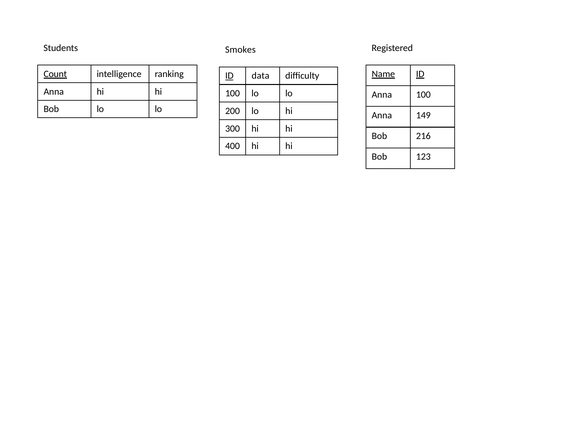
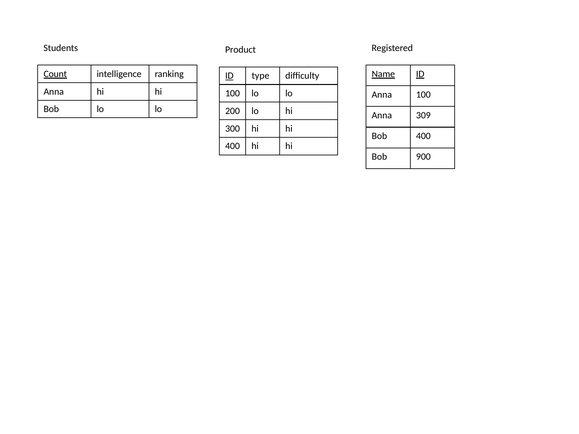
Smokes: Smokes -> Product
data: data -> type
149: 149 -> 309
Bob 216: 216 -> 400
123: 123 -> 900
